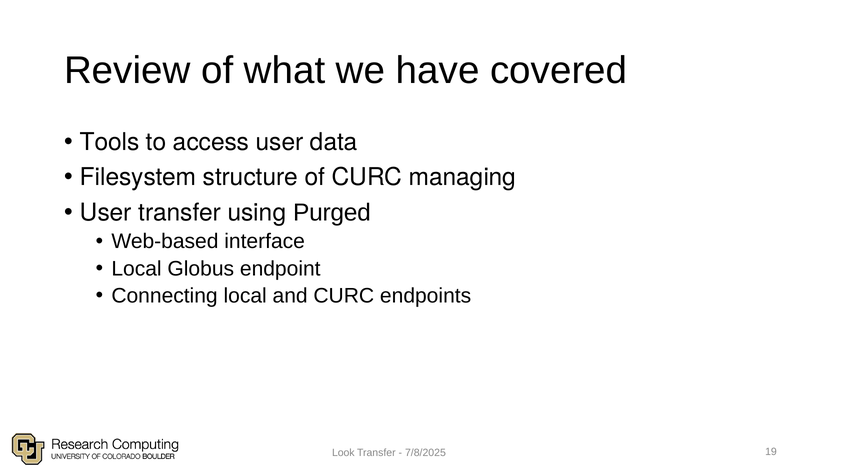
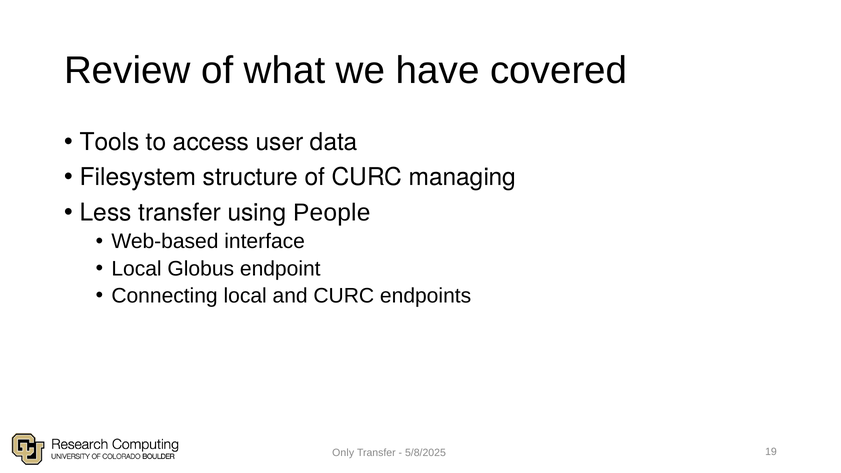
User at (106, 213): User -> Less
Purged: Purged -> People
Look: Look -> Only
7/8/2025: 7/8/2025 -> 5/8/2025
